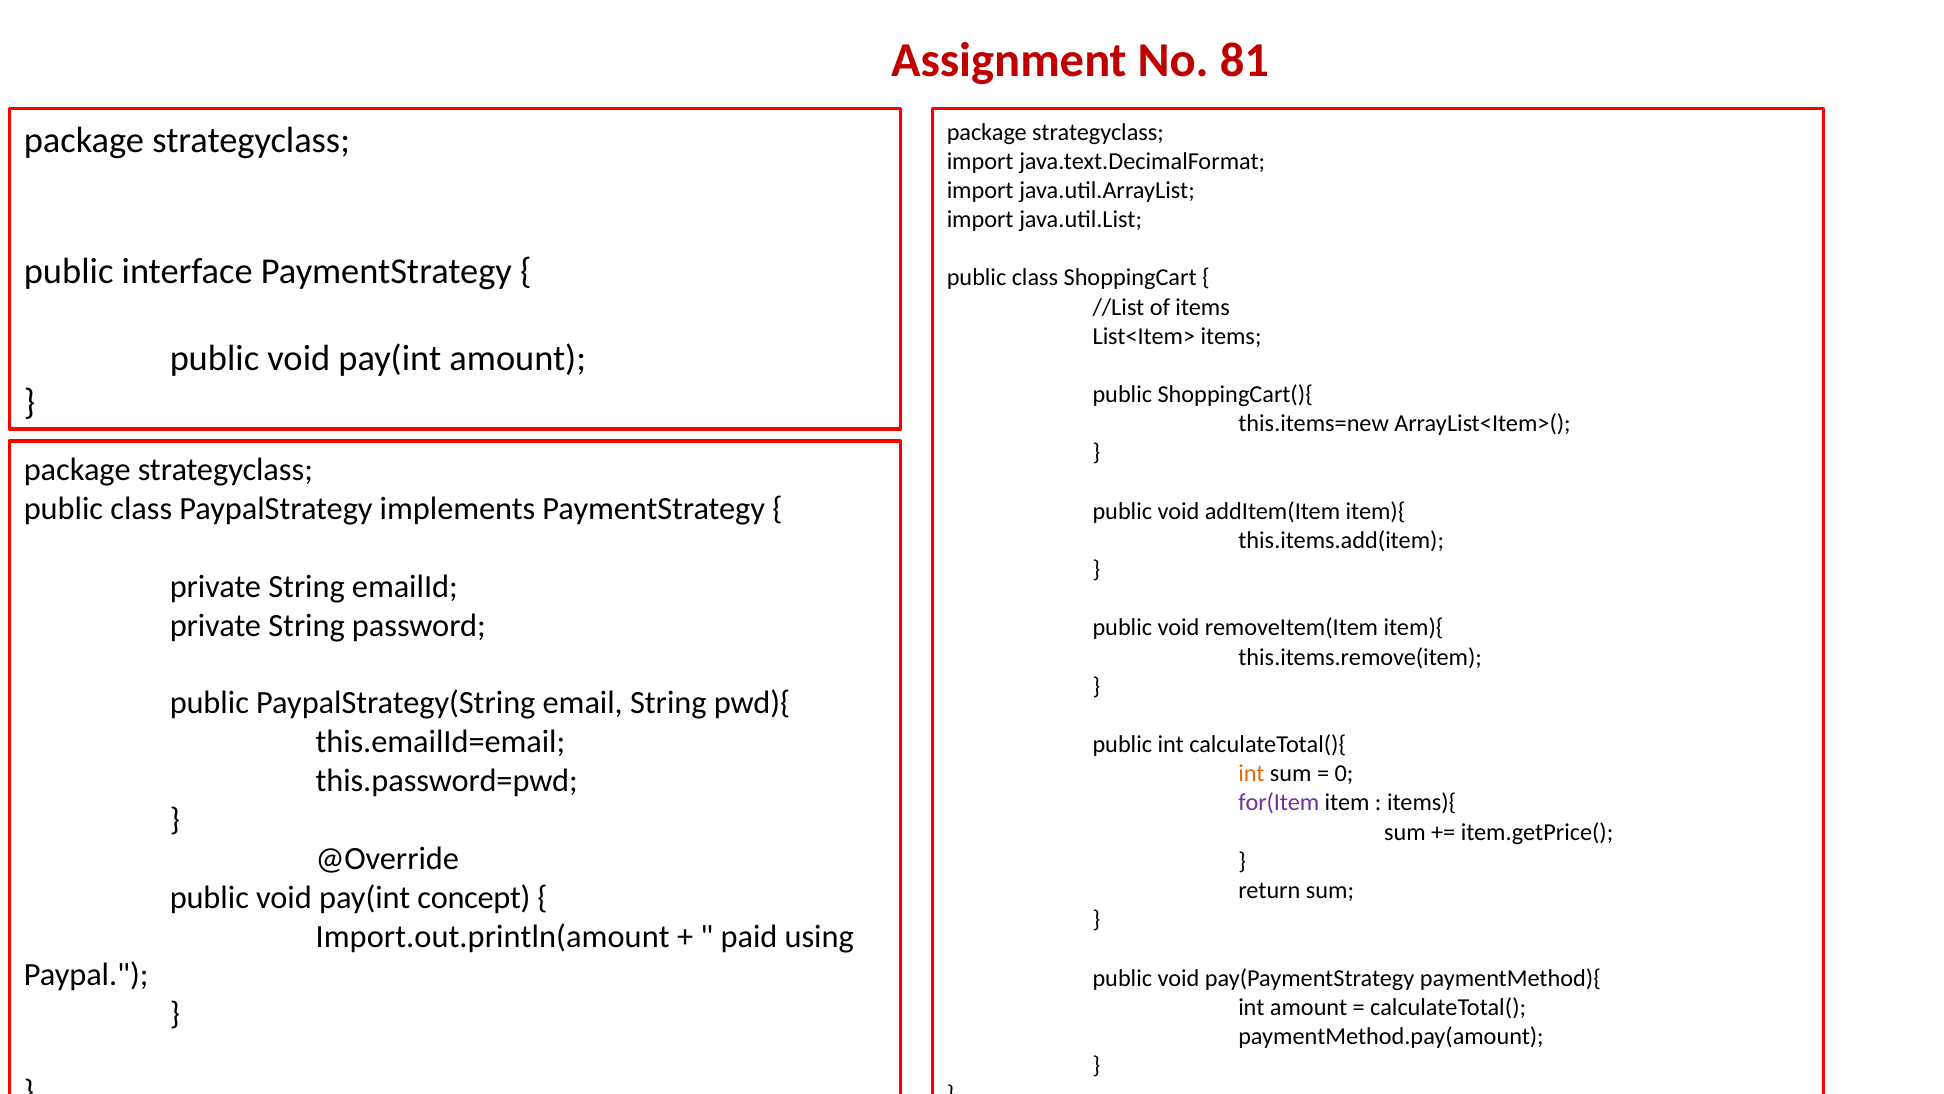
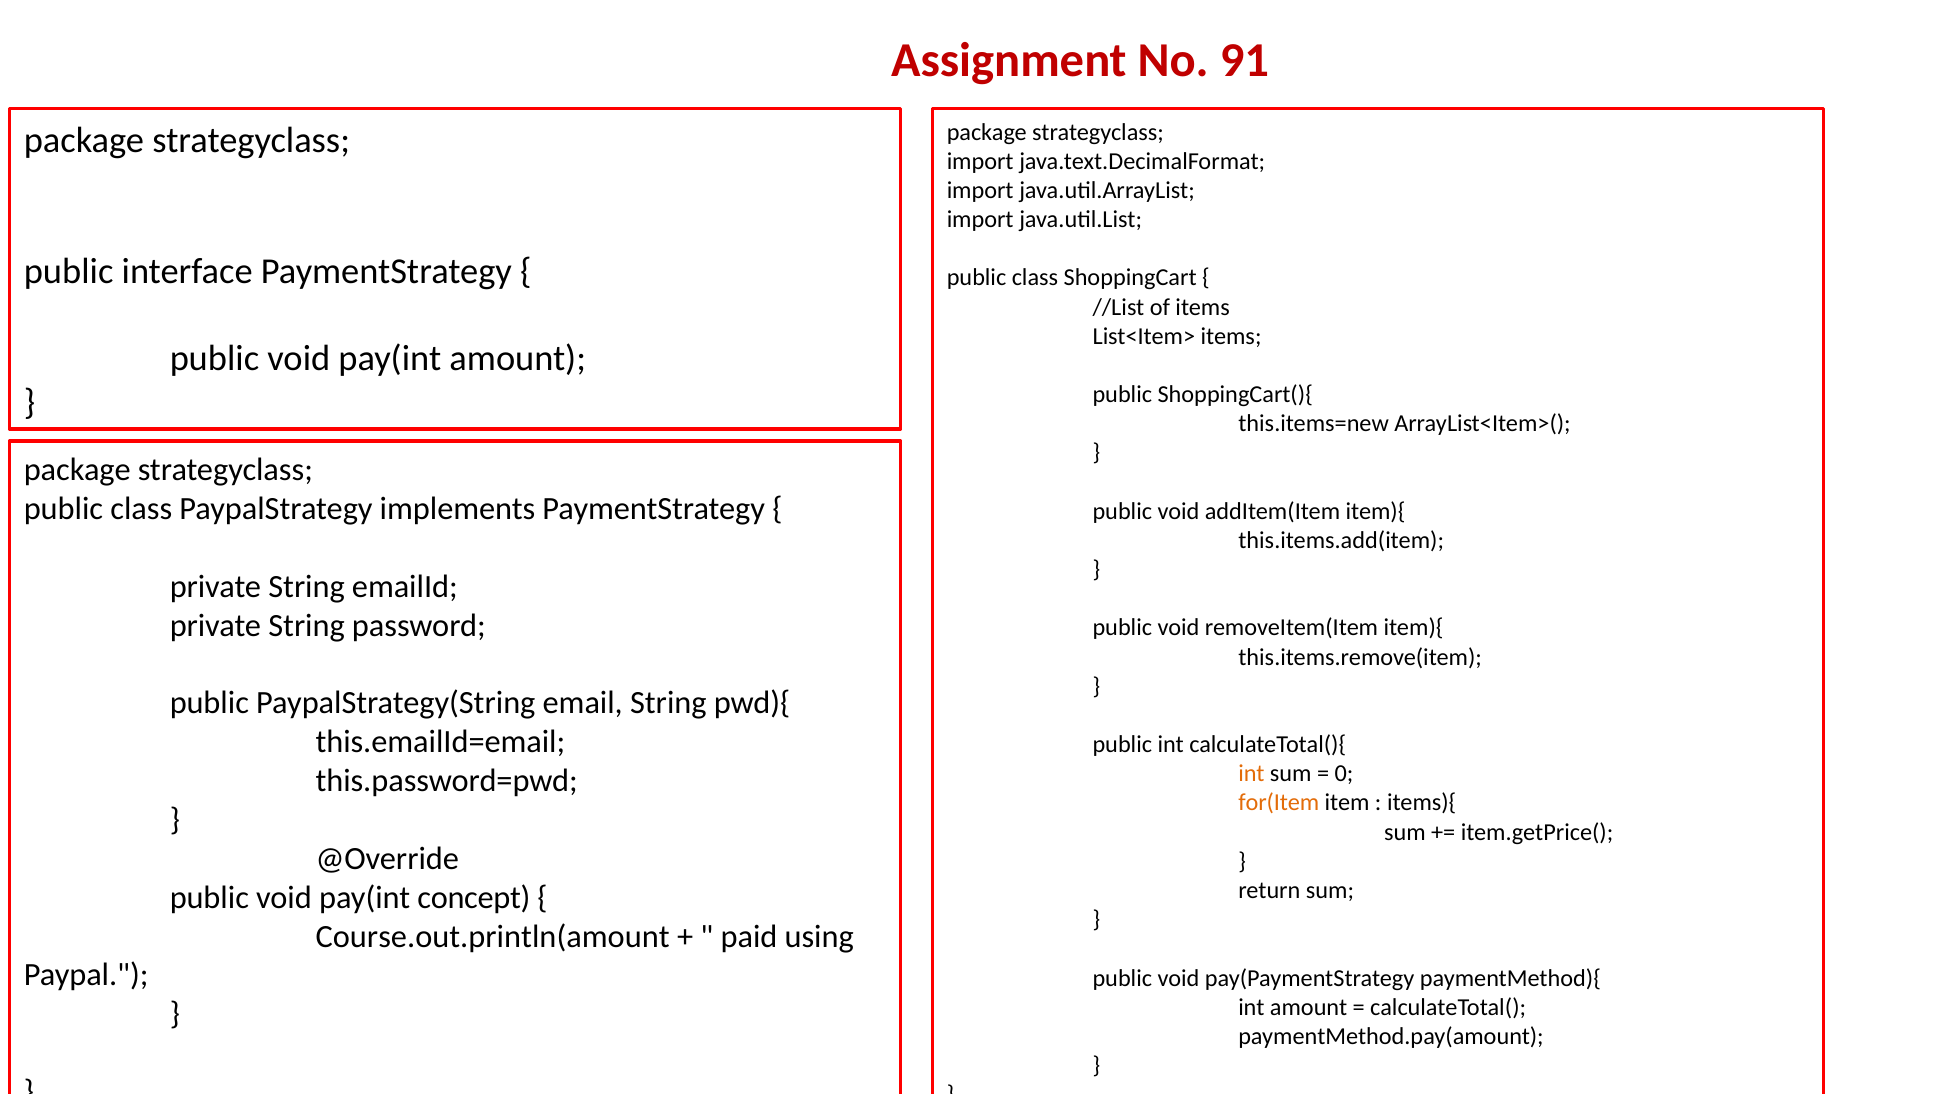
81: 81 -> 91
for(Item colour: purple -> orange
Import.out.println(amount: Import.out.println(amount -> Course.out.println(amount
